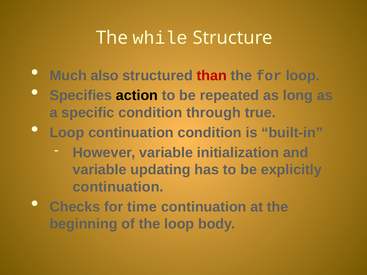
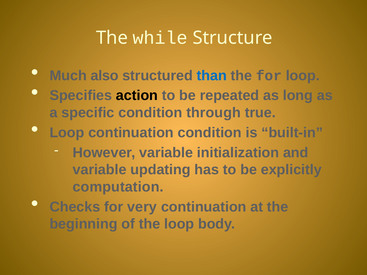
than colour: red -> blue
continuation at (118, 187): continuation -> computation
time: time -> very
